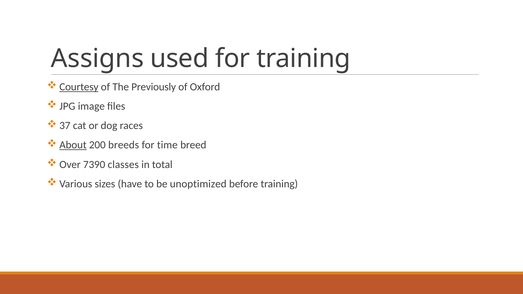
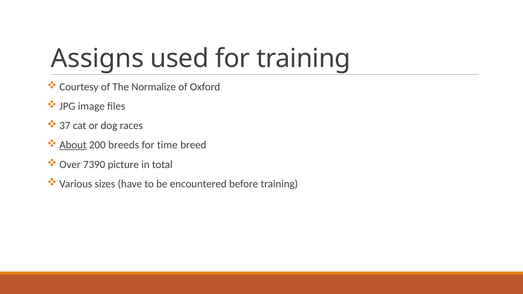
Courtesy underline: present -> none
Previously: Previously -> Normalize
classes: classes -> picture
unoptimized: unoptimized -> encountered
